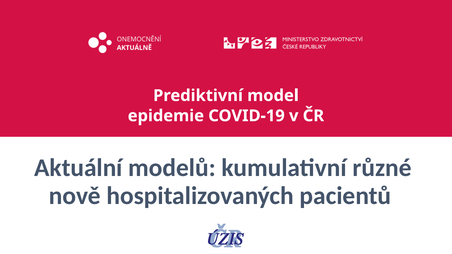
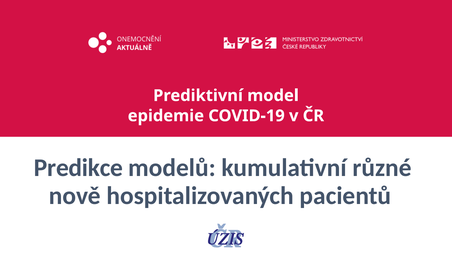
Aktuální: Aktuální -> Predikce
